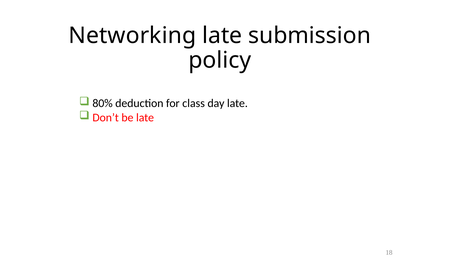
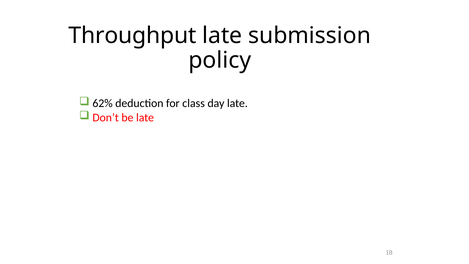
Networking: Networking -> Throughput
80%: 80% -> 62%
